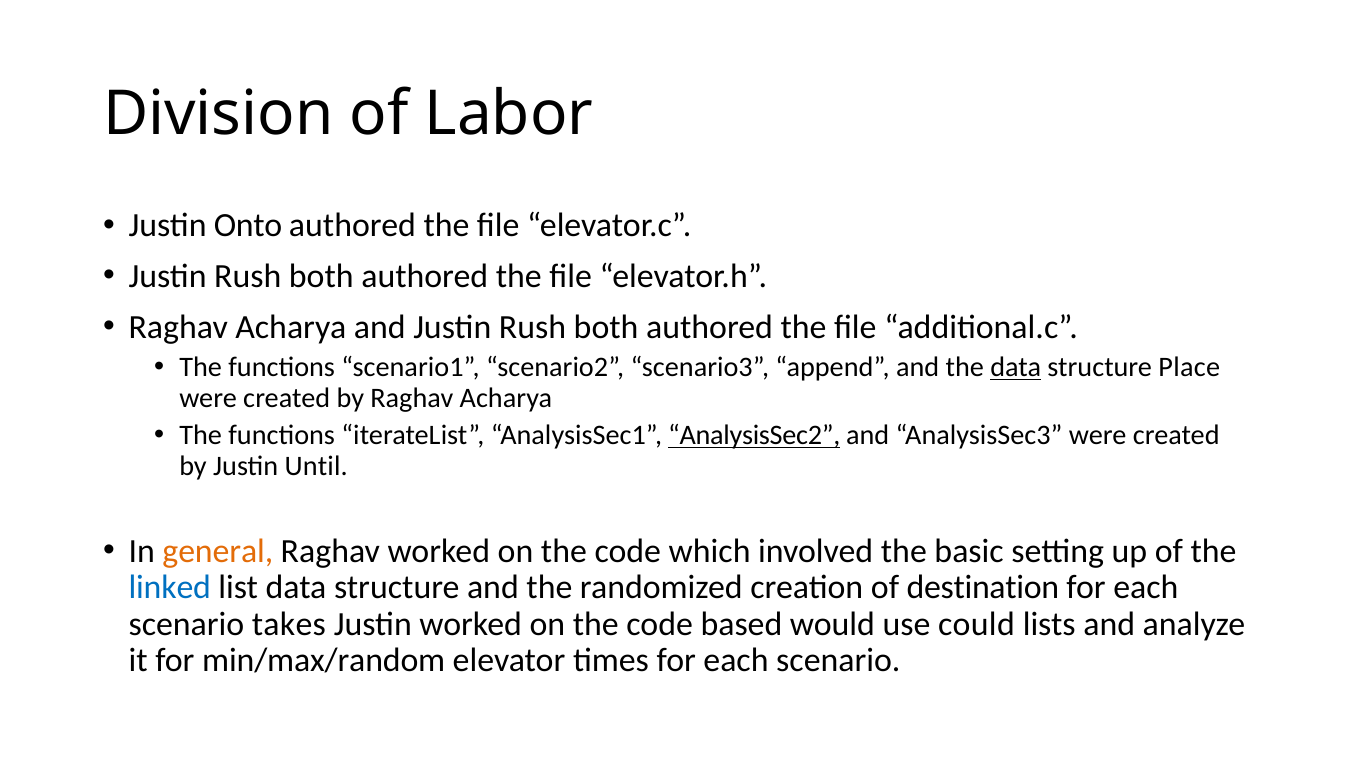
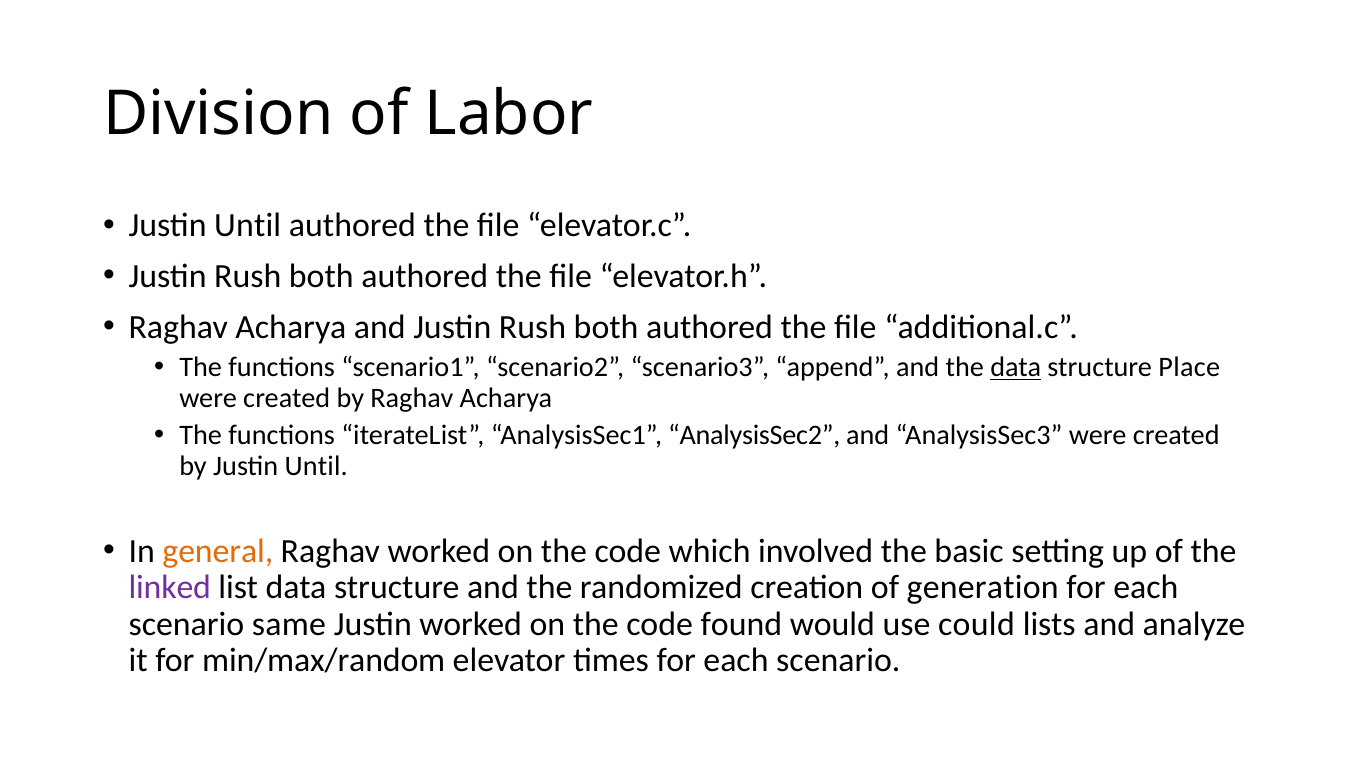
Onto at (248, 226): Onto -> Until
AnalysisSec2 underline: present -> none
linked colour: blue -> purple
destination: destination -> generation
takes: takes -> same
based: based -> found
